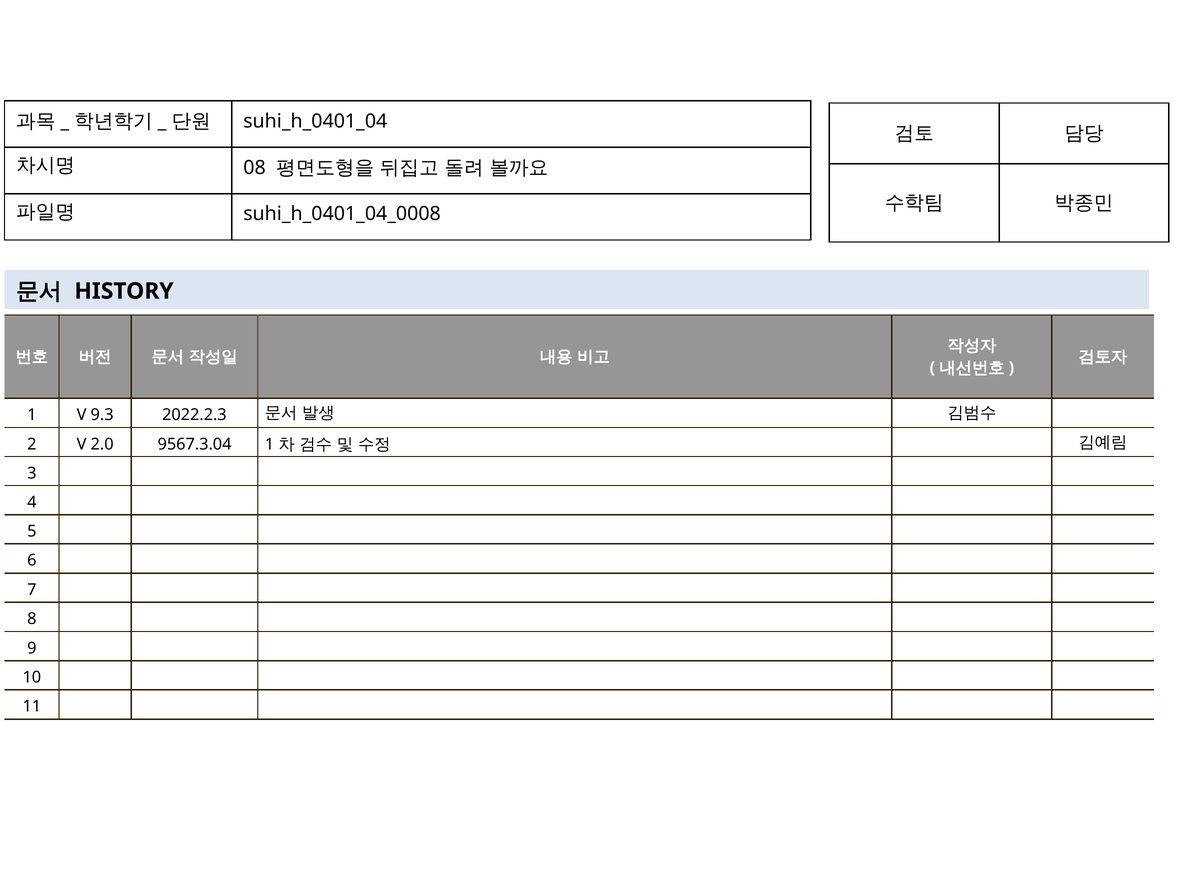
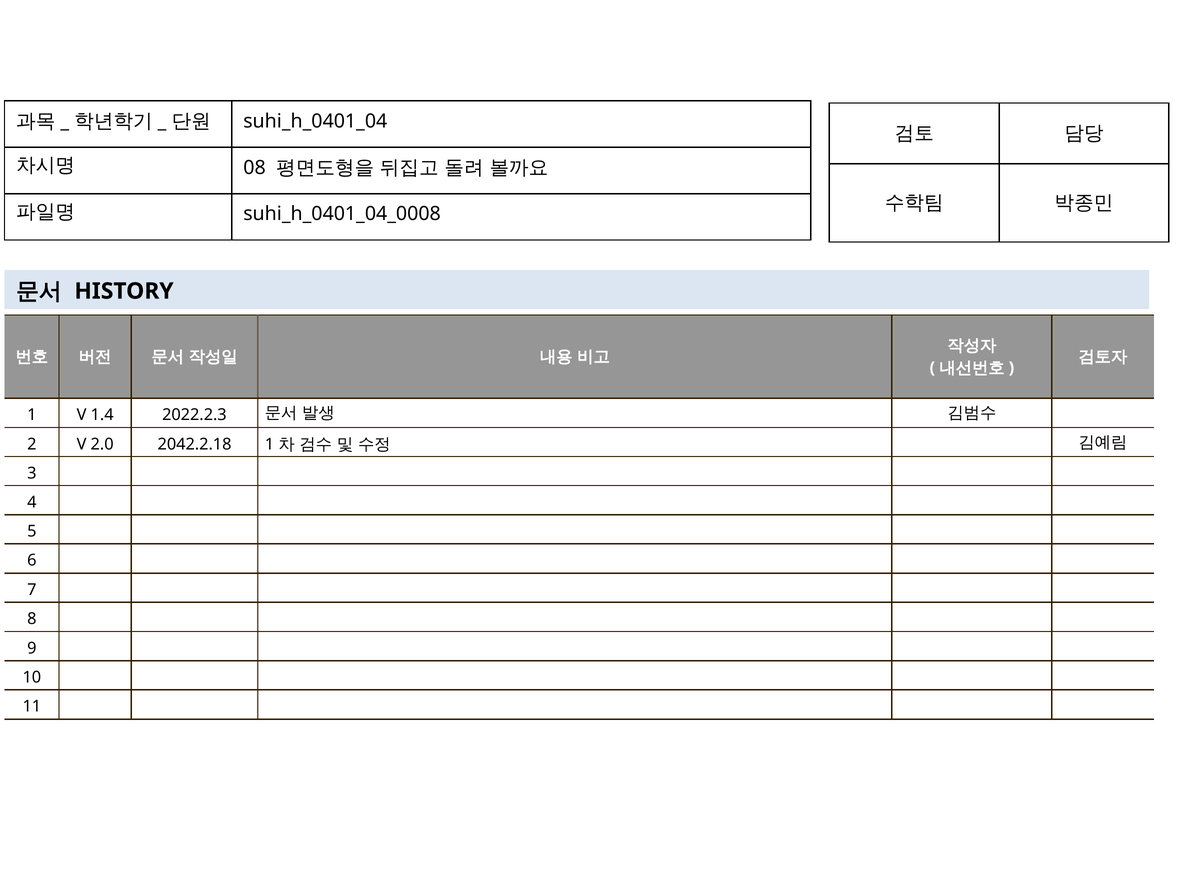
9.3: 9.3 -> 1.4
9567.3.04: 9567.3.04 -> 2042.2.18
